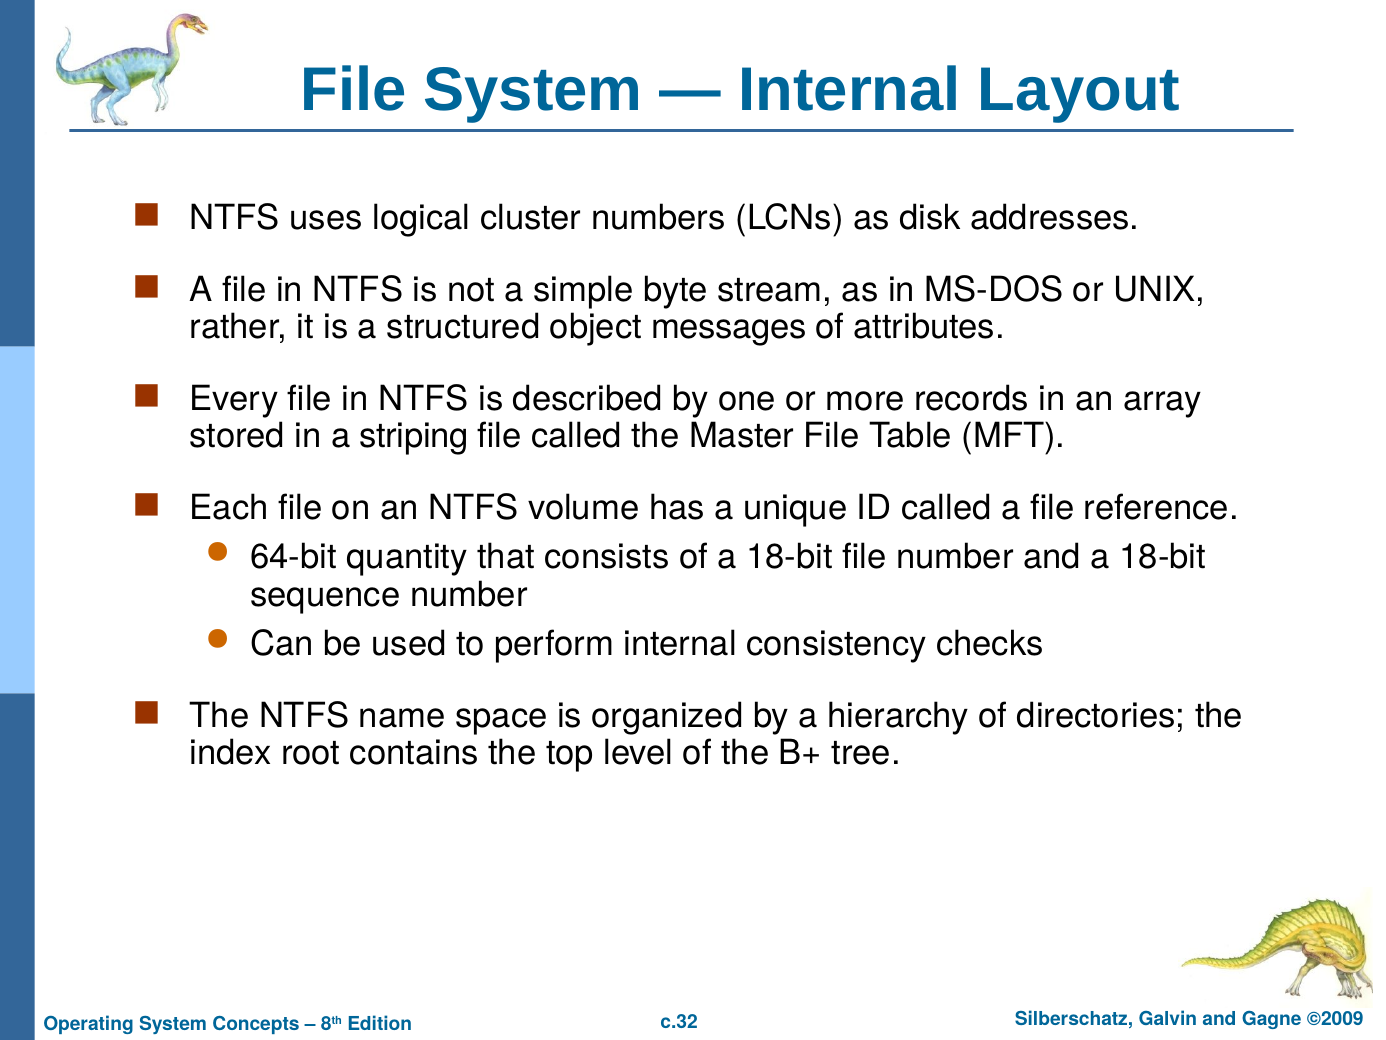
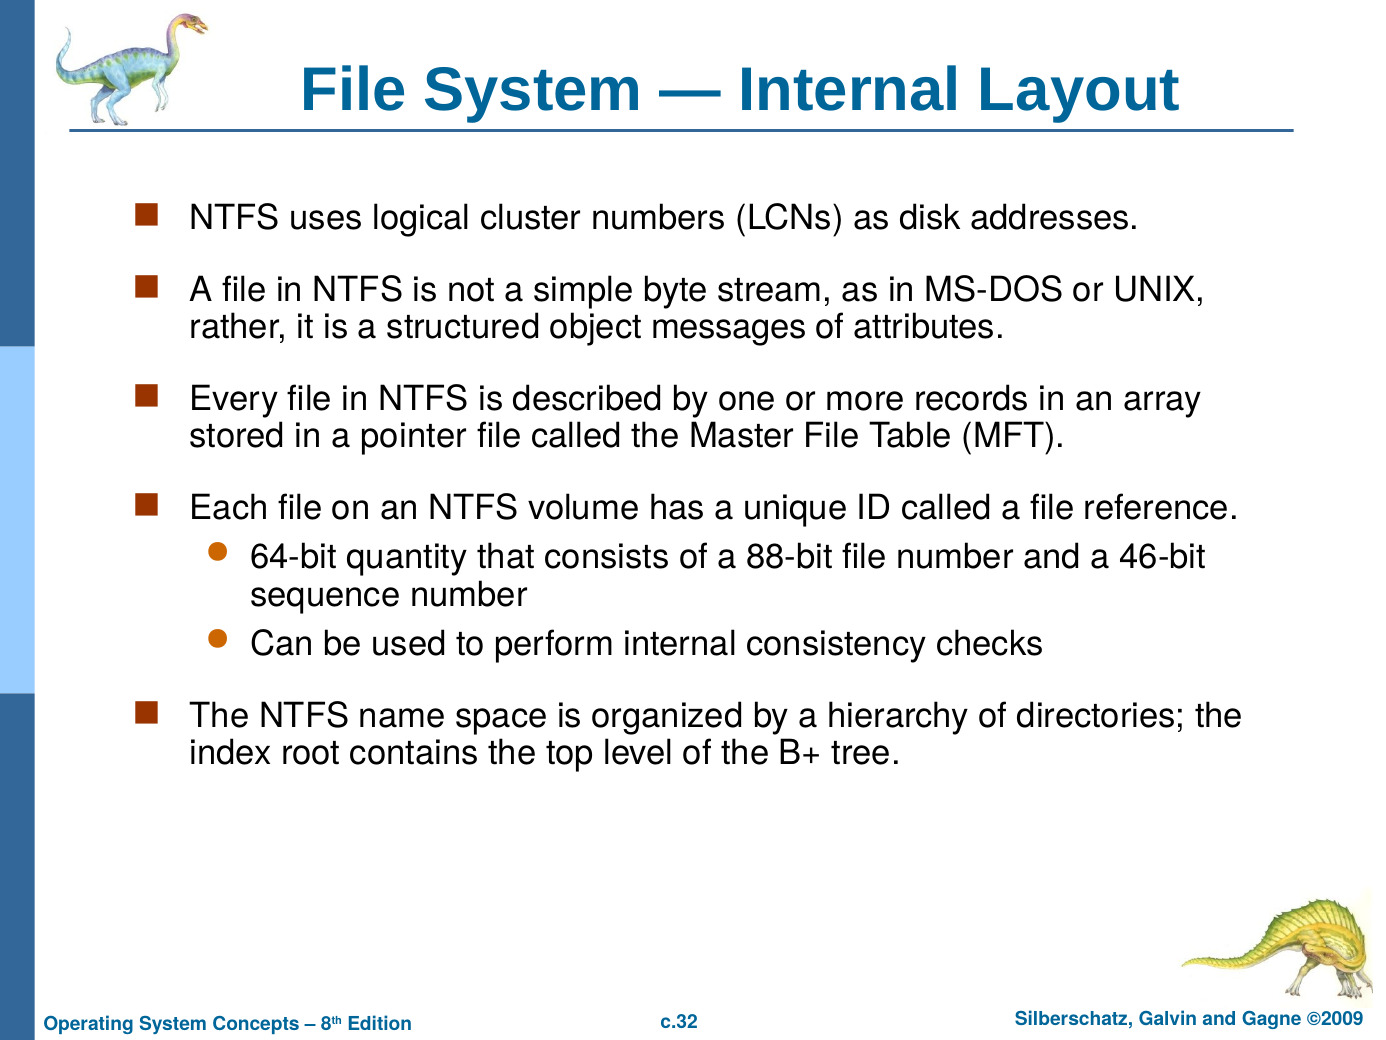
striping: striping -> pointer
of a 18-bit: 18-bit -> 88-bit
and a 18-bit: 18-bit -> 46-bit
